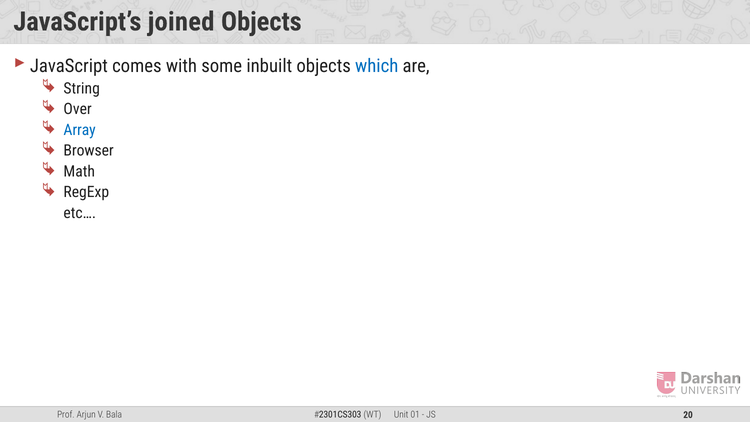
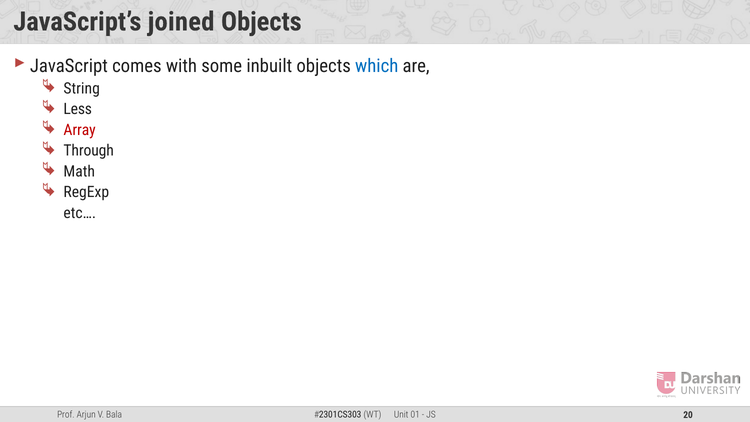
Over: Over -> Less
Array colour: blue -> red
Browser: Browser -> Through
